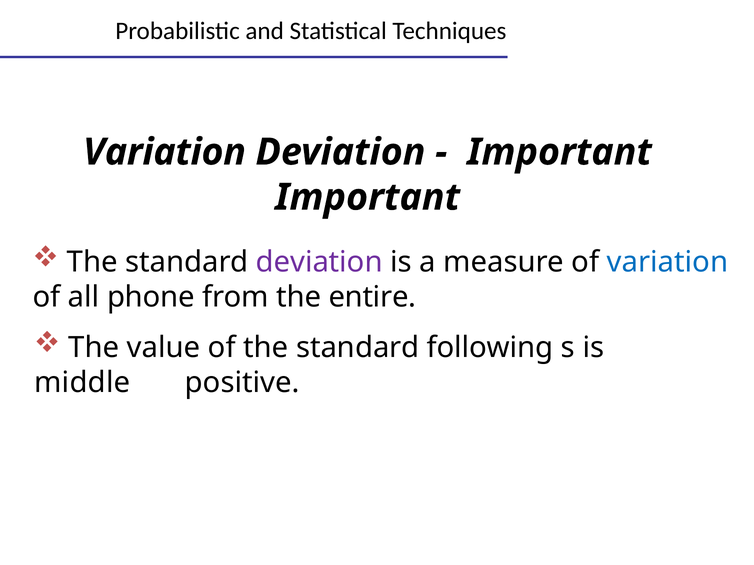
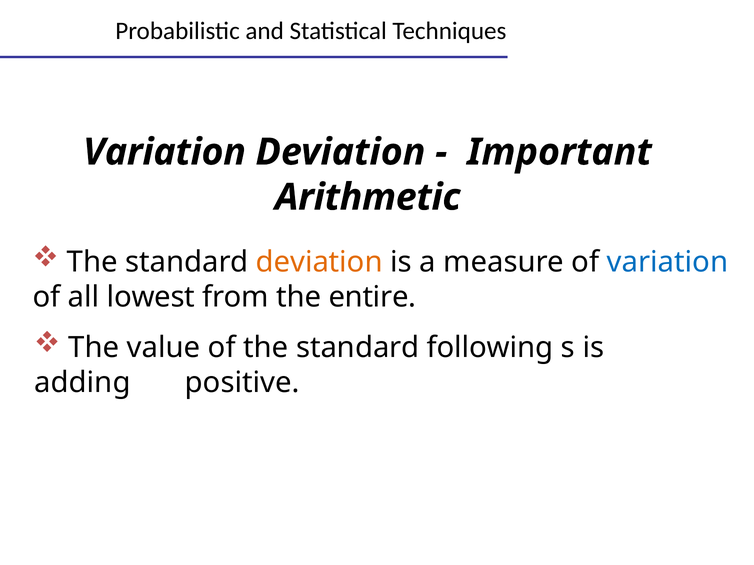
Important at (368, 197): Important -> Arithmetic
deviation at (319, 262) colour: purple -> orange
phone: phone -> lowest
middle: middle -> adding
